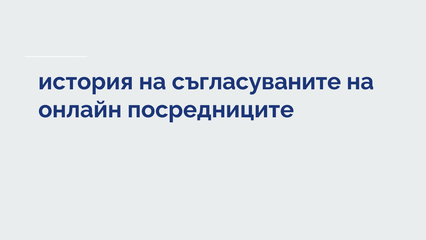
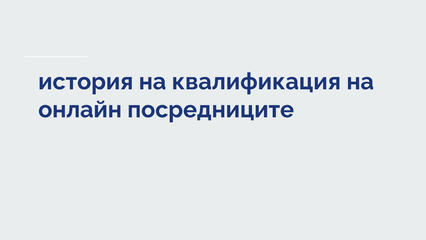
съгласуваните: съгласуваните -> квалификация
